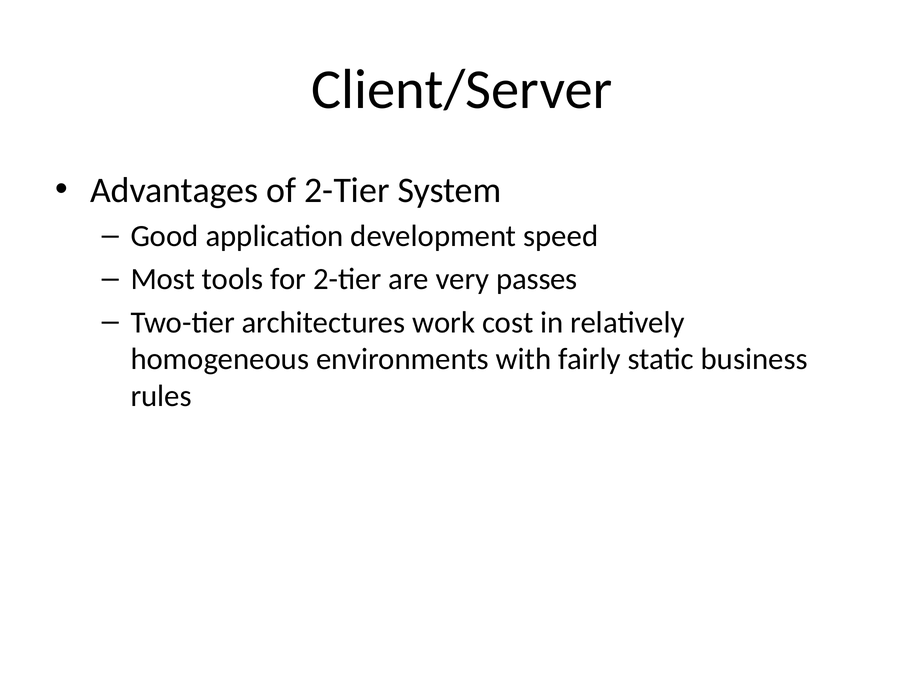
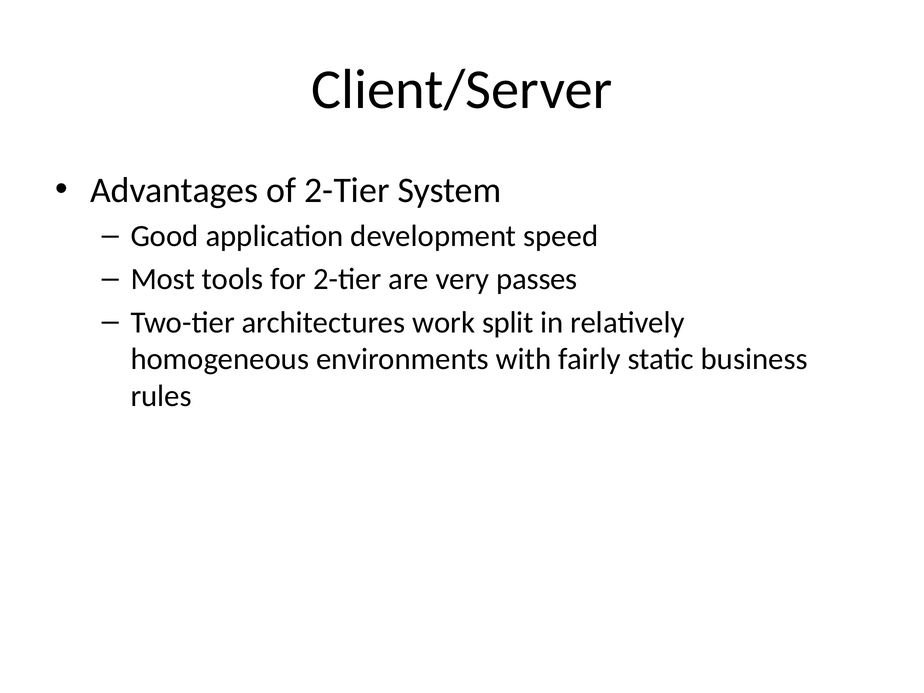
cost: cost -> split
